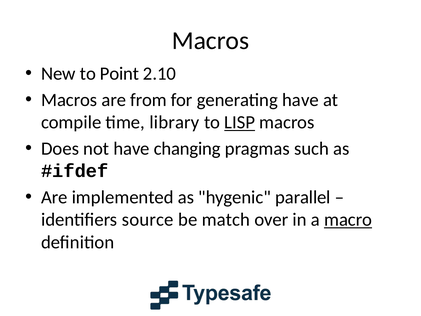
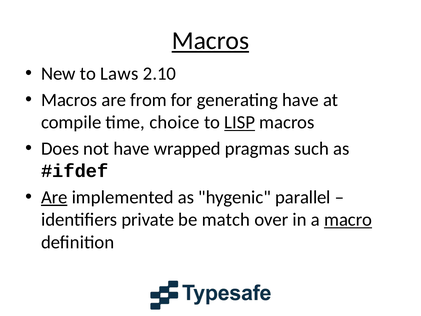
Macros at (211, 41) underline: none -> present
Point: Point -> Laws
library: library -> choice
changing: changing -> wrapped
Are at (54, 197) underline: none -> present
source: source -> private
